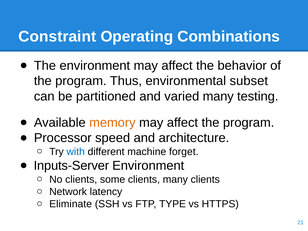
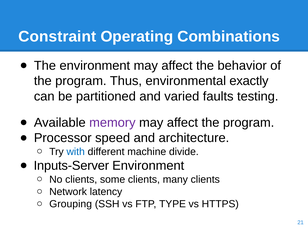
subset: subset -> exactly
varied many: many -> faults
memory colour: orange -> purple
forget: forget -> divide
Eliminate: Eliminate -> Grouping
